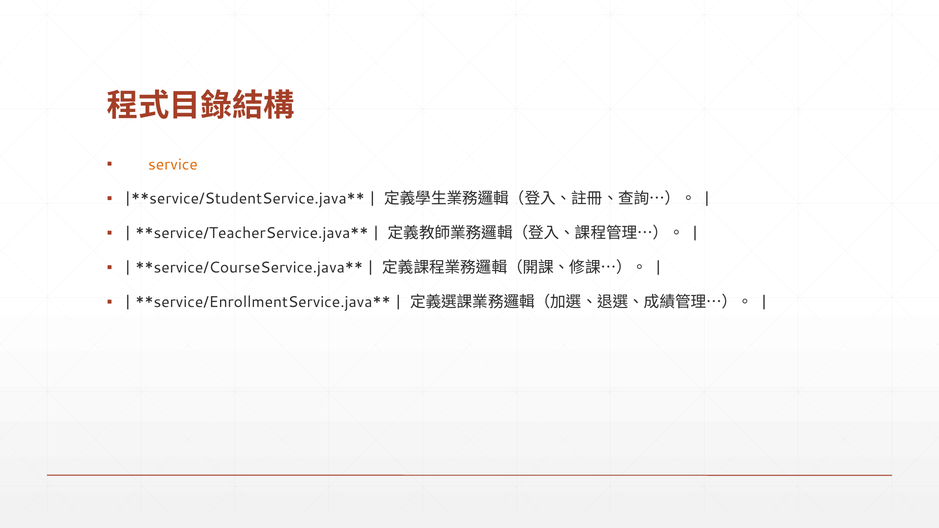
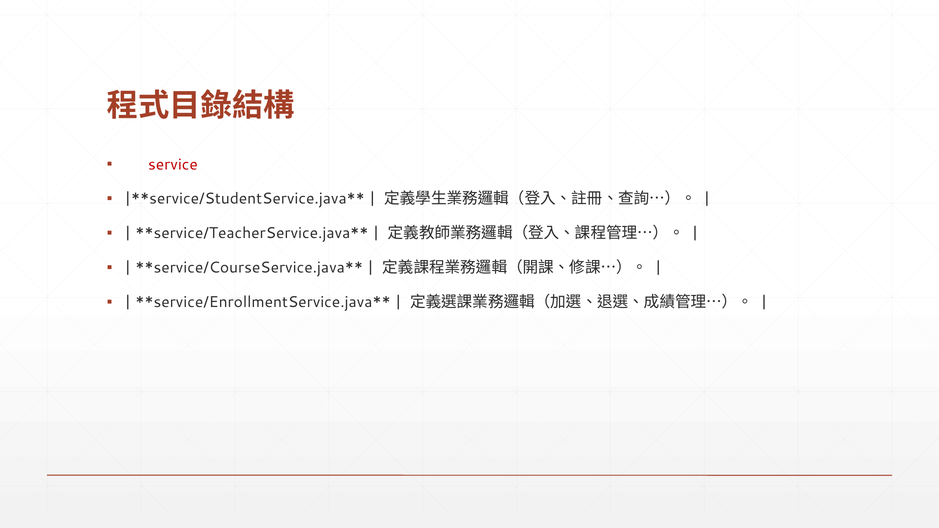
service colour: orange -> red
